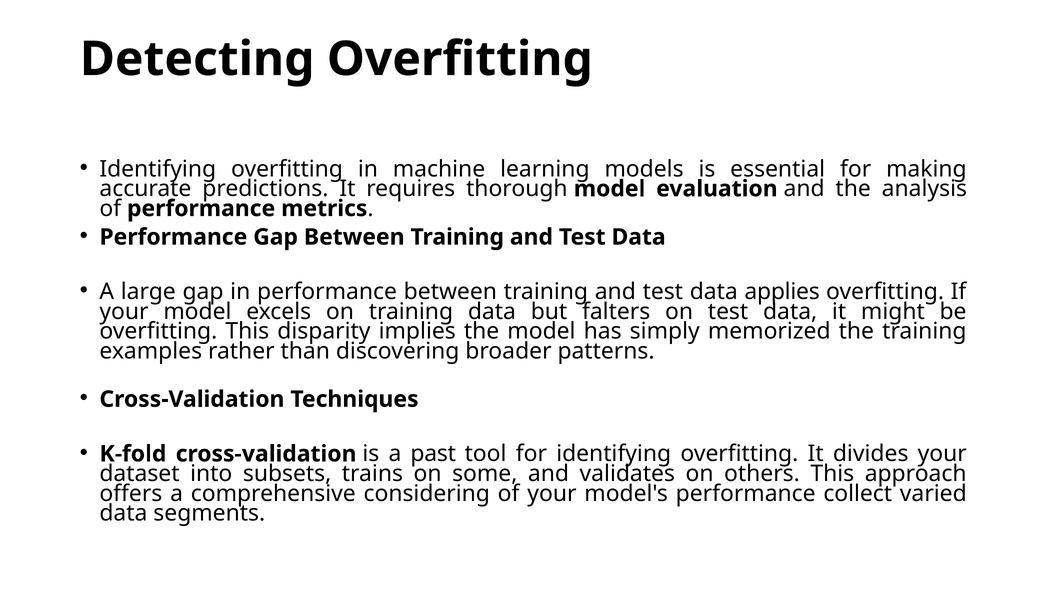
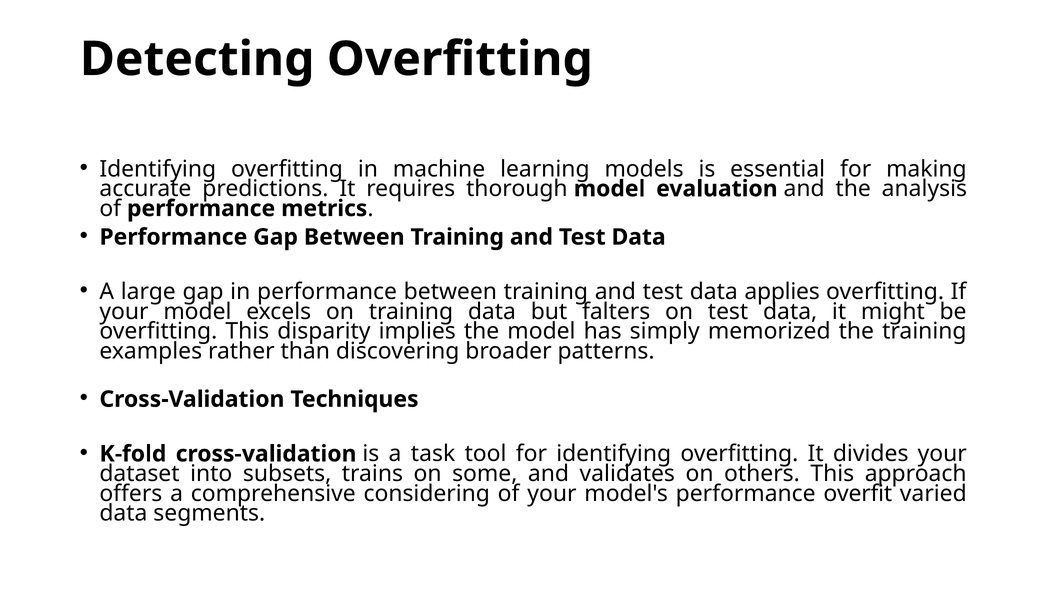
past: past -> task
collect: collect -> overfit
